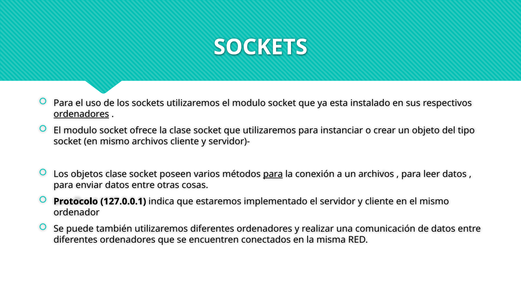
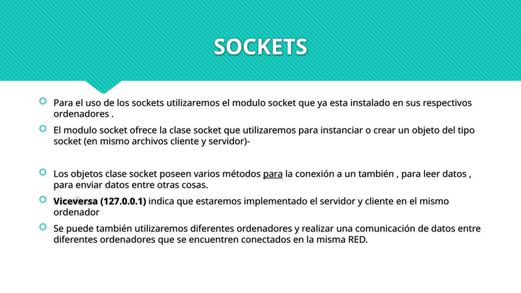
ordenadores at (81, 114) underline: present -> none
un archivos: archivos -> también
Protocolo: Protocolo -> Viceversa
